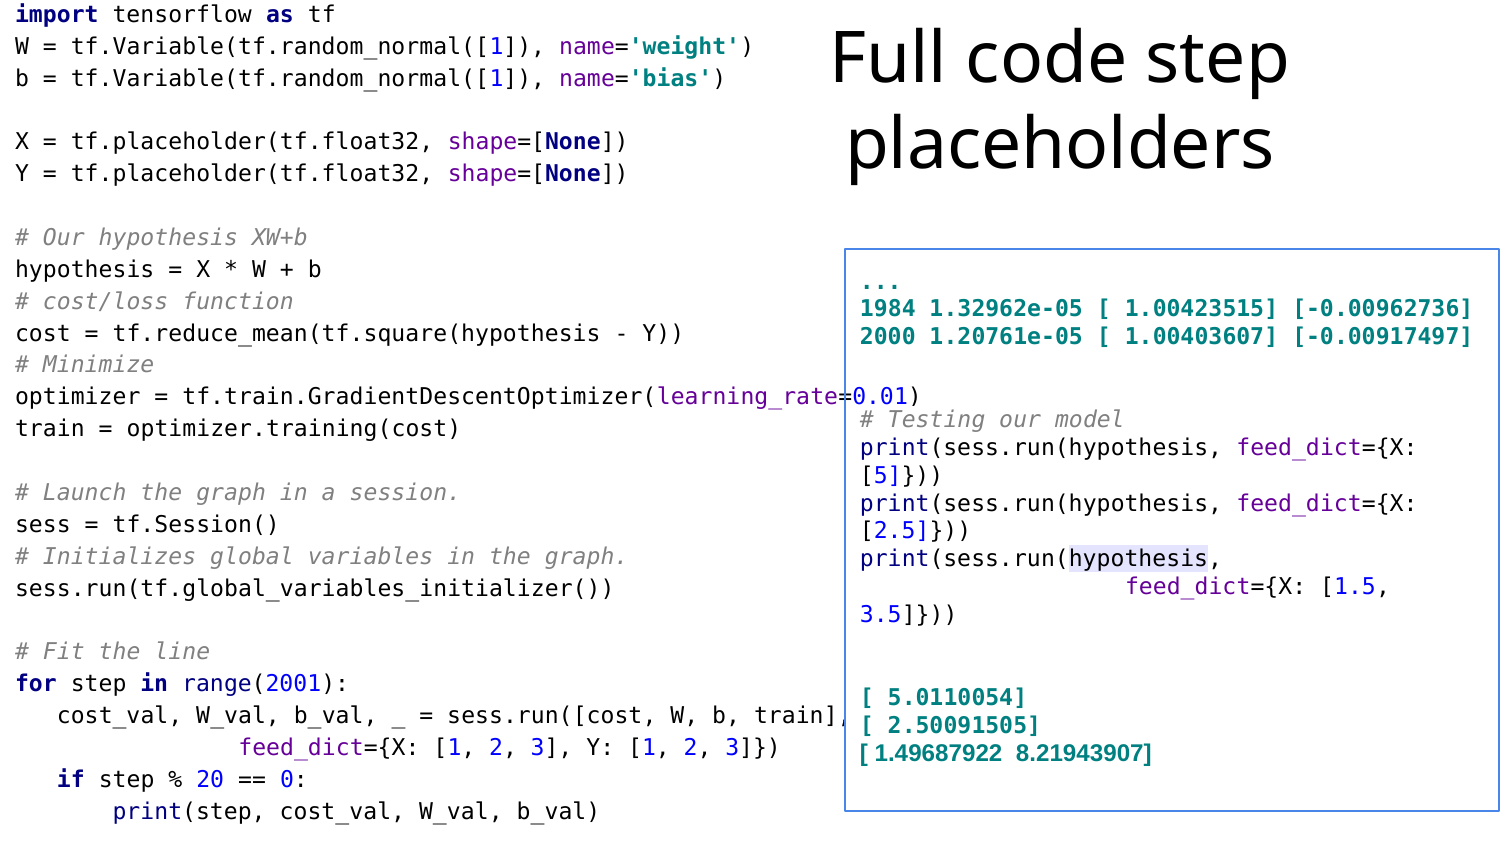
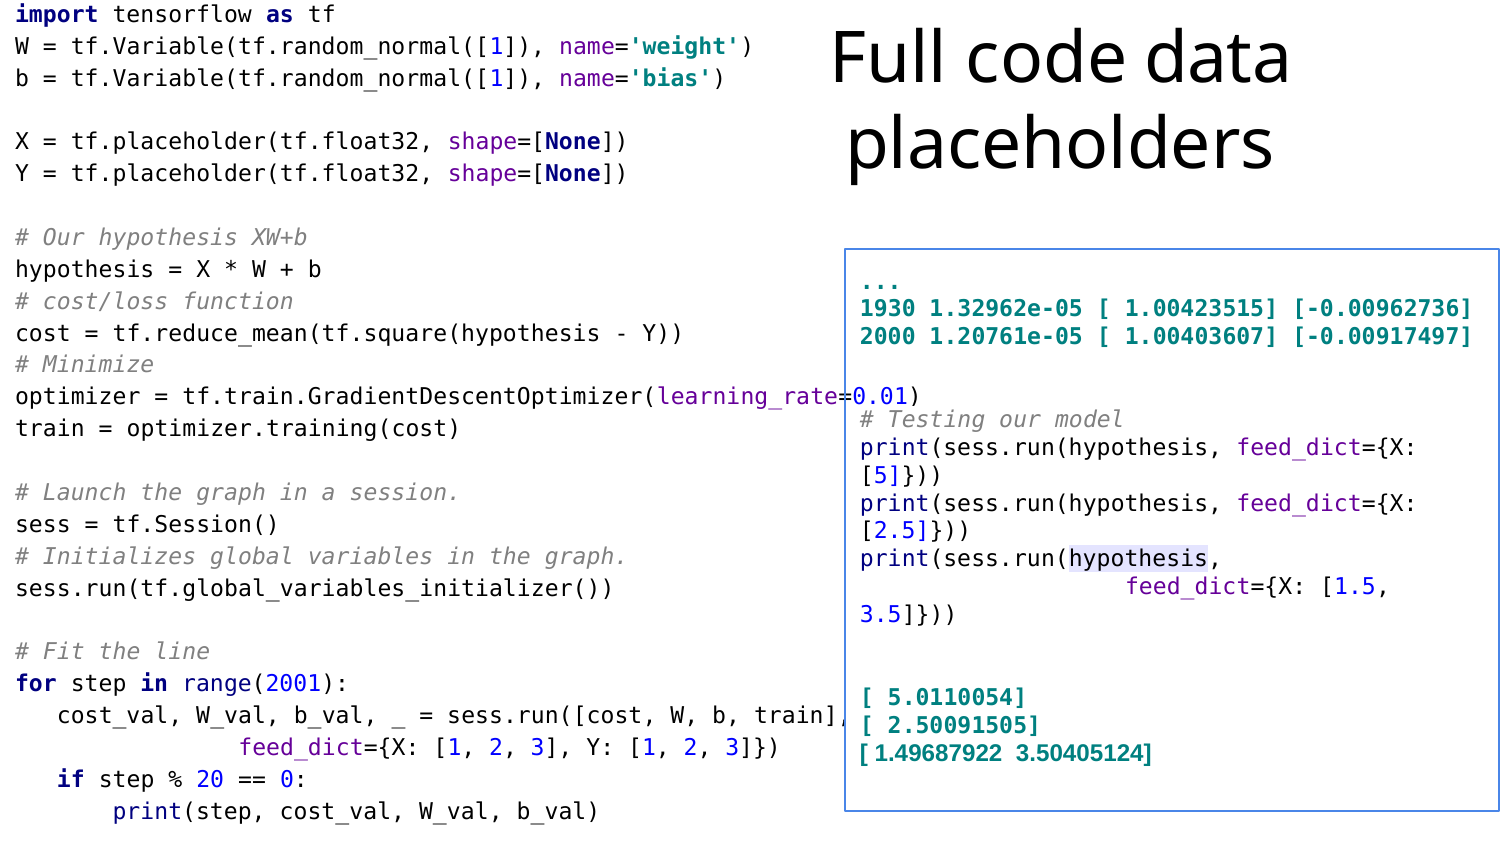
code step: step -> data
1984: 1984 -> 1930
8.21943907: 8.21943907 -> 3.50405124
